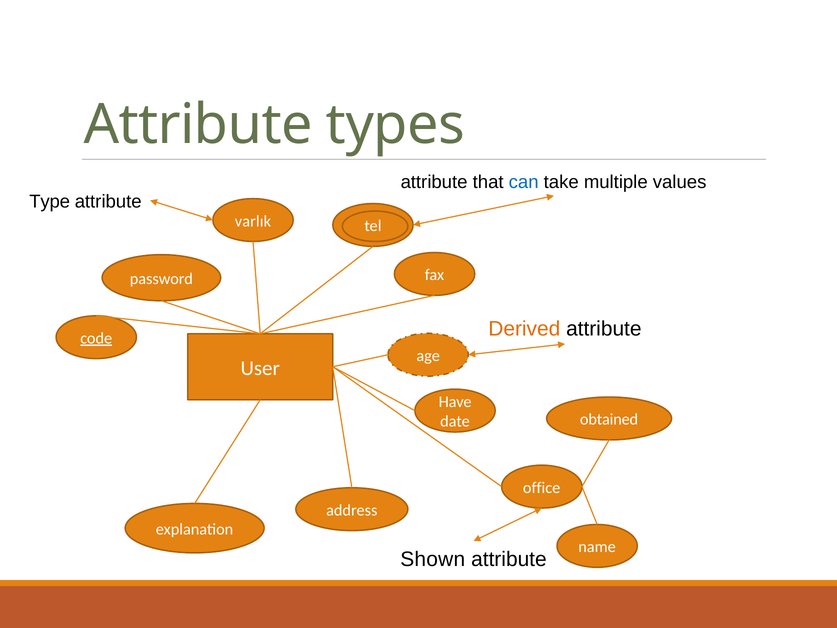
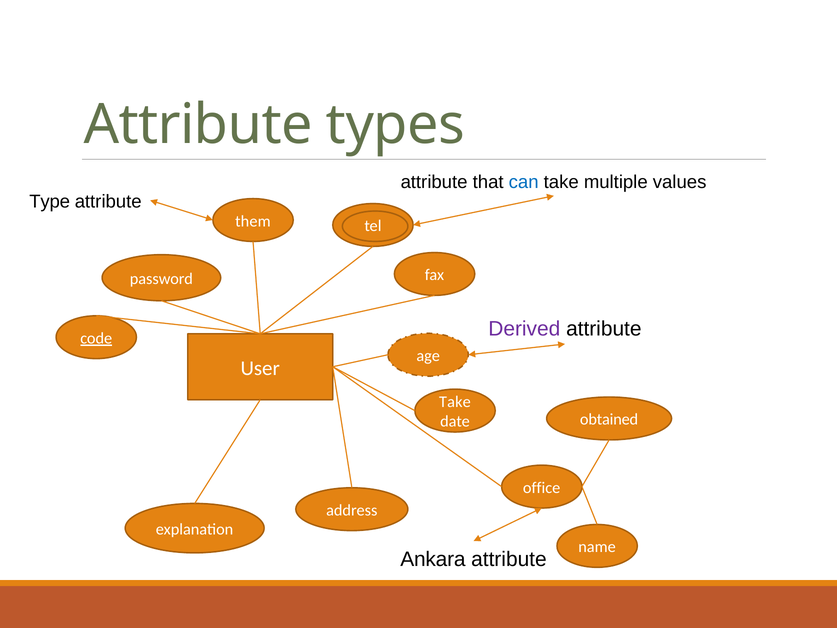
varlık: varlık -> them
Derived colour: orange -> purple
Have at (455, 402): Have -> Take
Shown: Shown -> Ankara
